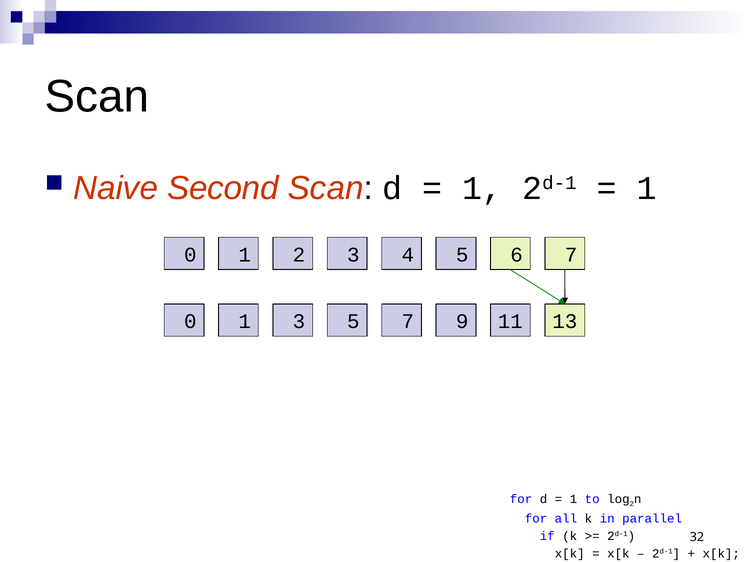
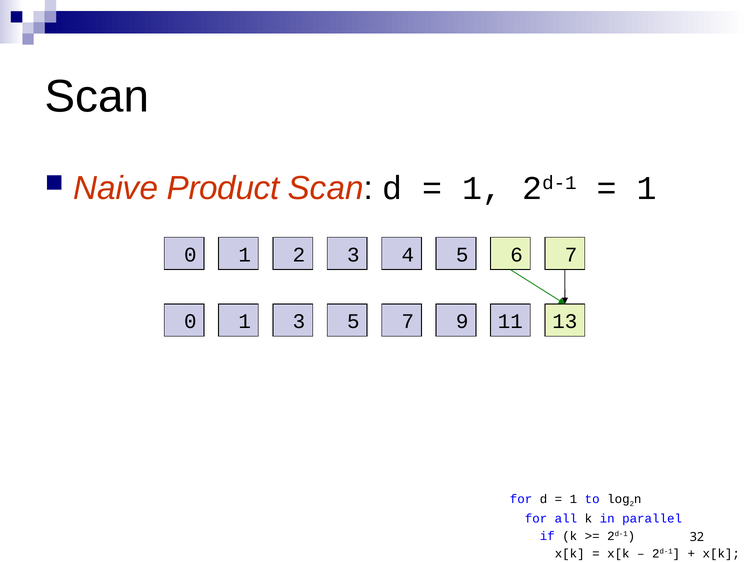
Second: Second -> Product
